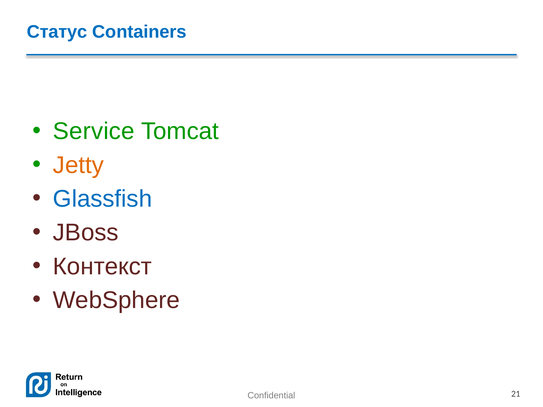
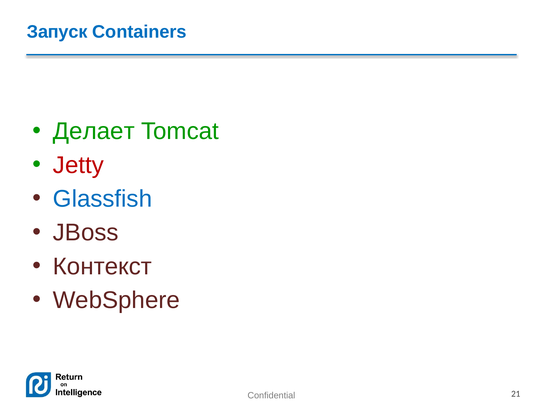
Статус: Статус -> Запуск
Service: Service -> Делает
Jetty colour: orange -> red
